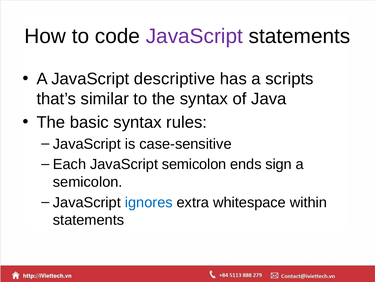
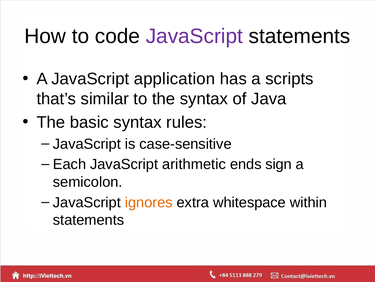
descriptive: descriptive -> application
JavaScript semicolon: semicolon -> arithmetic
ignores colour: blue -> orange
